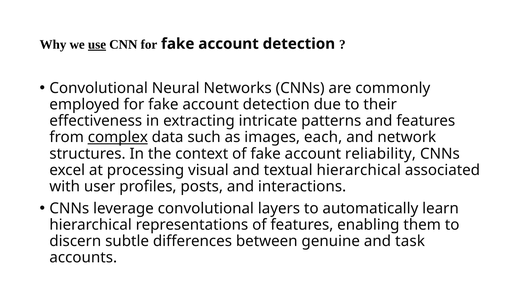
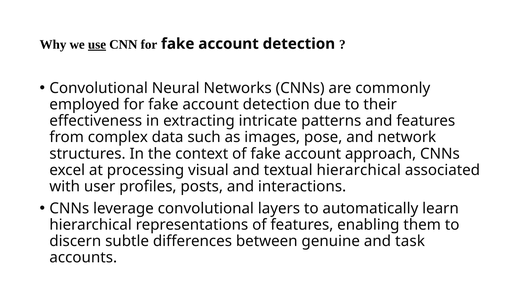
complex underline: present -> none
each: each -> pose
reliability: reliability -> approach
